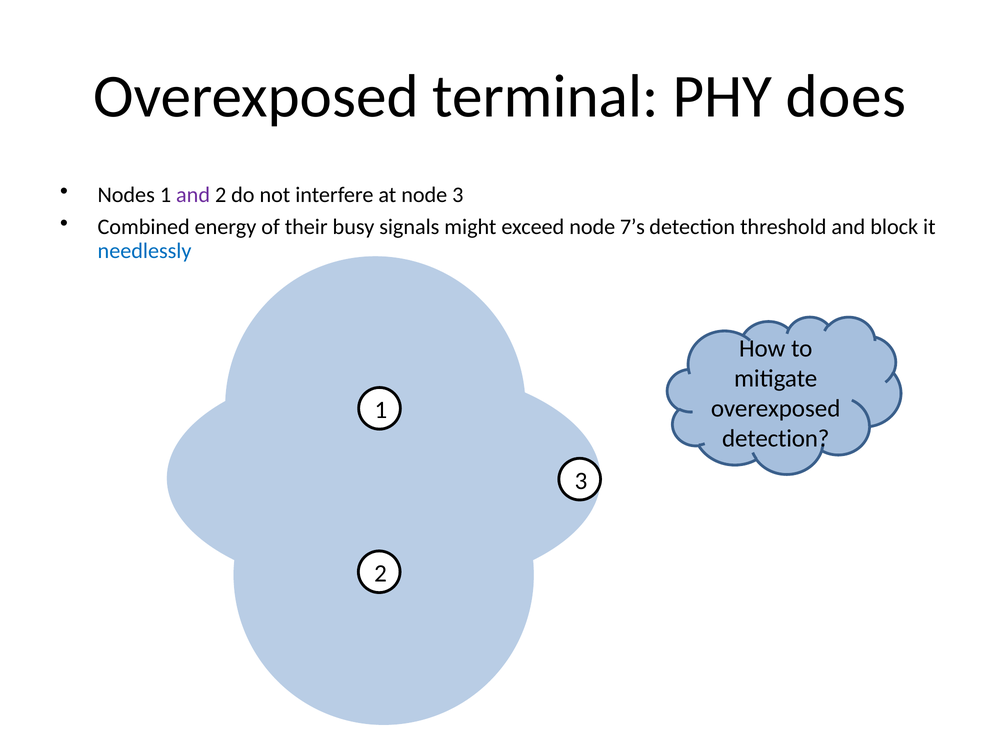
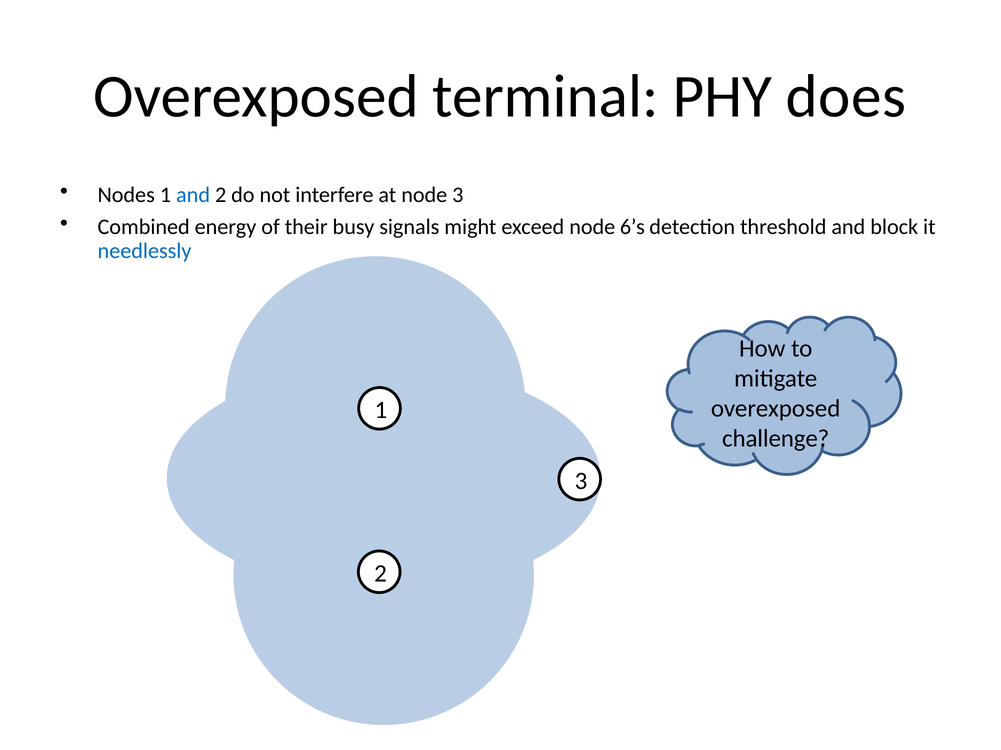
and at (193, 195) colour: purple -> blue
7’s: 7’s -> 6’s
detection at (776, 439): detection -> challenge
